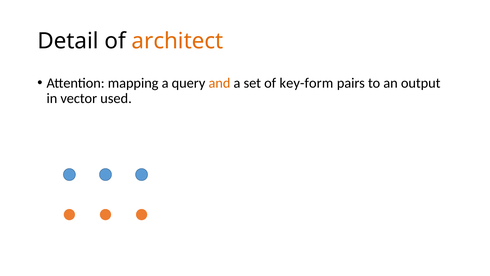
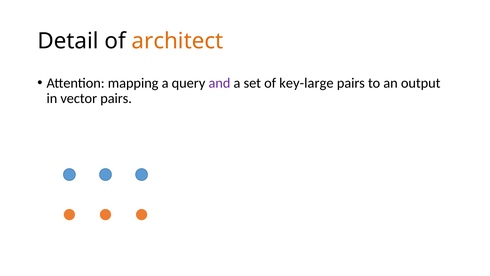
and colour: orange -> purple
key-form: key-form -> key-large
vector used: used -> pairs
